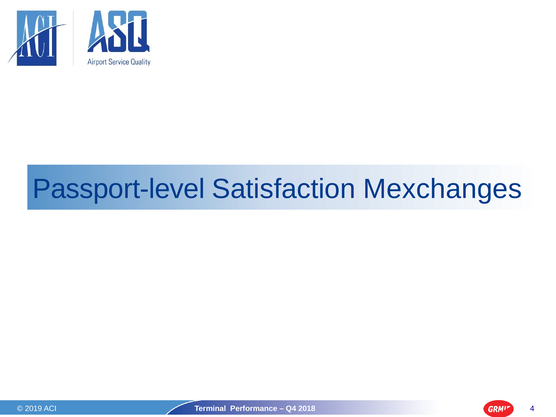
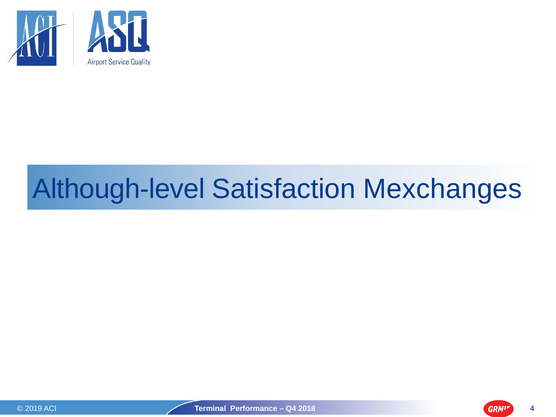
Passport-level: Passport-level -> Although-level
